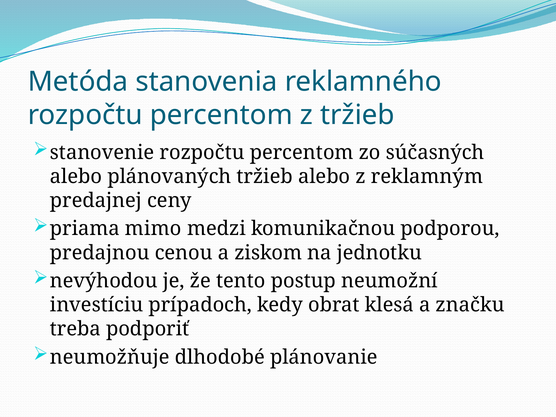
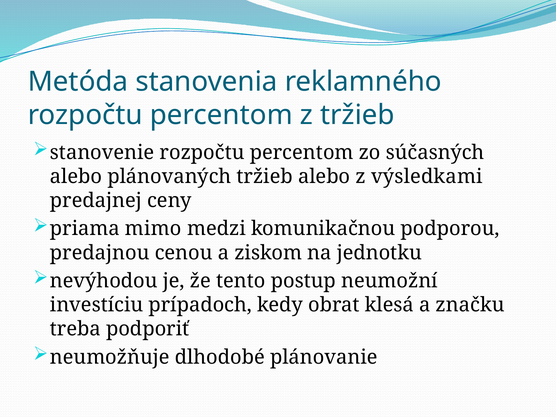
reklamným: reklamným -> výsledkami
